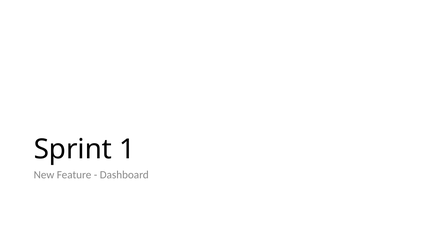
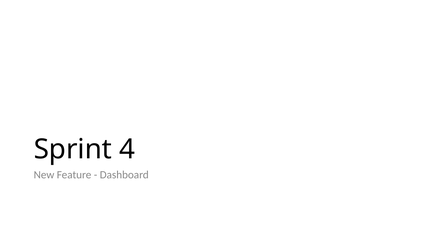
1: 1 -> 4
